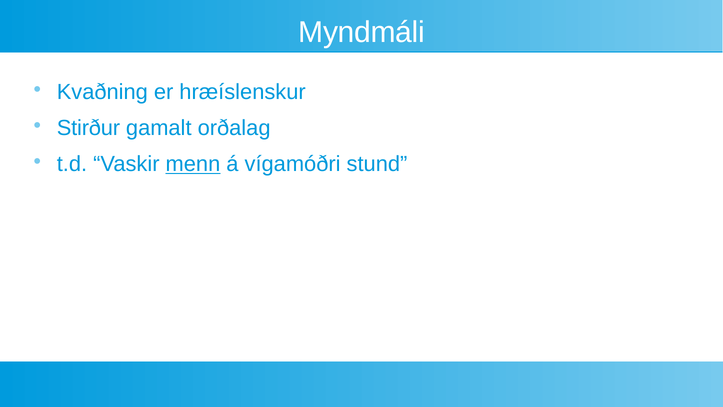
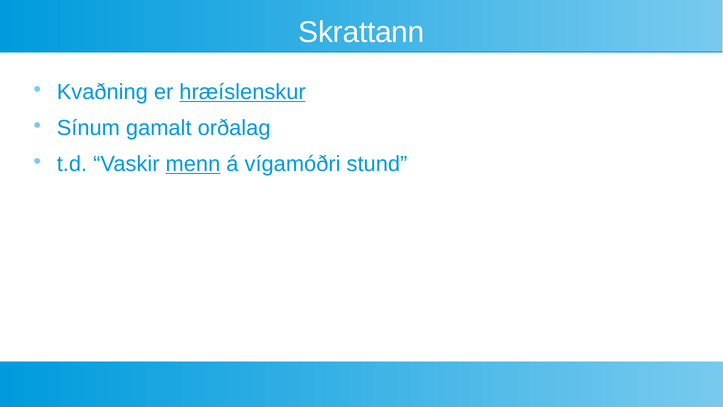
Myndmáli: Myndmáli -> Skrattann
hræíslenskur underline: none -> present
Stirður: Stirður -> Sínum
